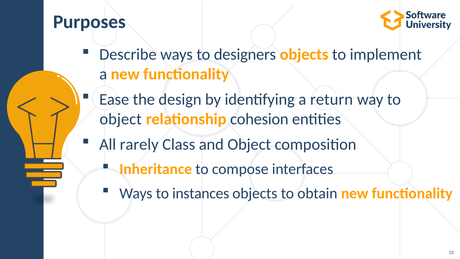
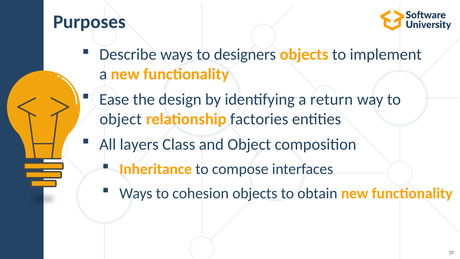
cohesion: cohesion -> factories
rarely: rarely -> layers
instances: instances -> cohesion
